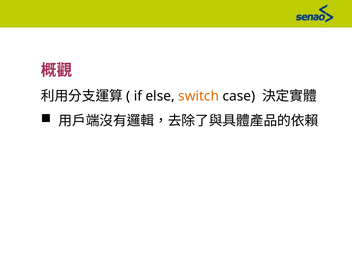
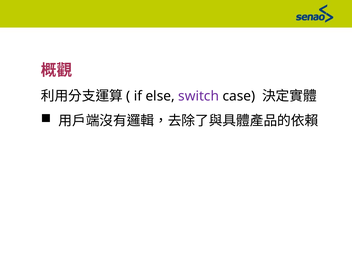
switch colour: orange -> purple
